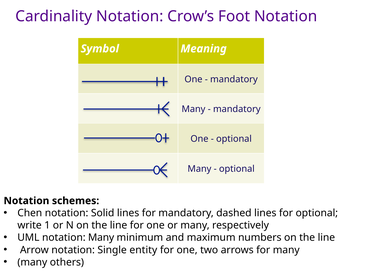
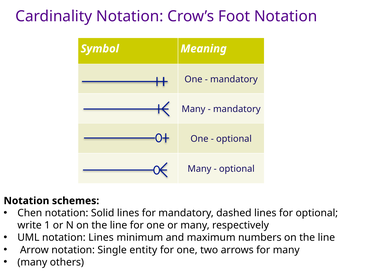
notation Many: Many -> Lines
